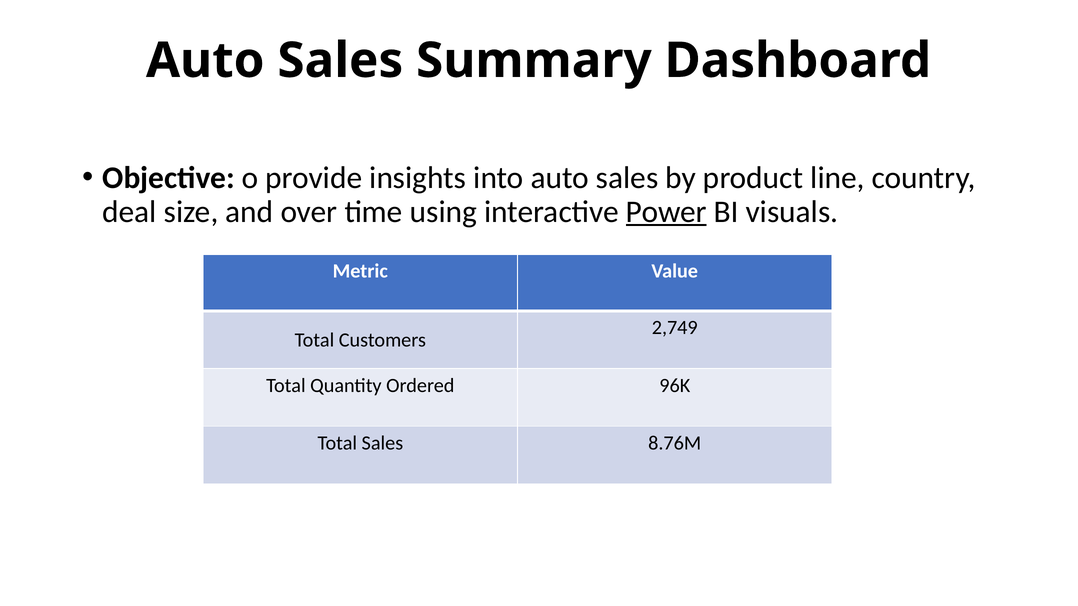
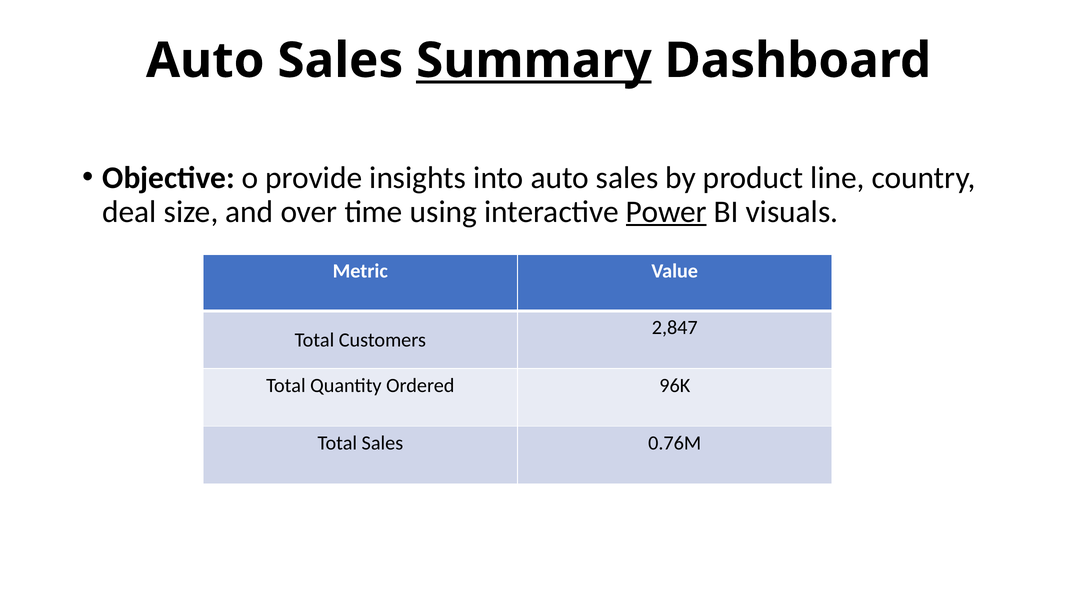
Summary underline: none -> present
2,749: 2,749 -> 2,847
8.76M: 8.76M -> 0.76M
